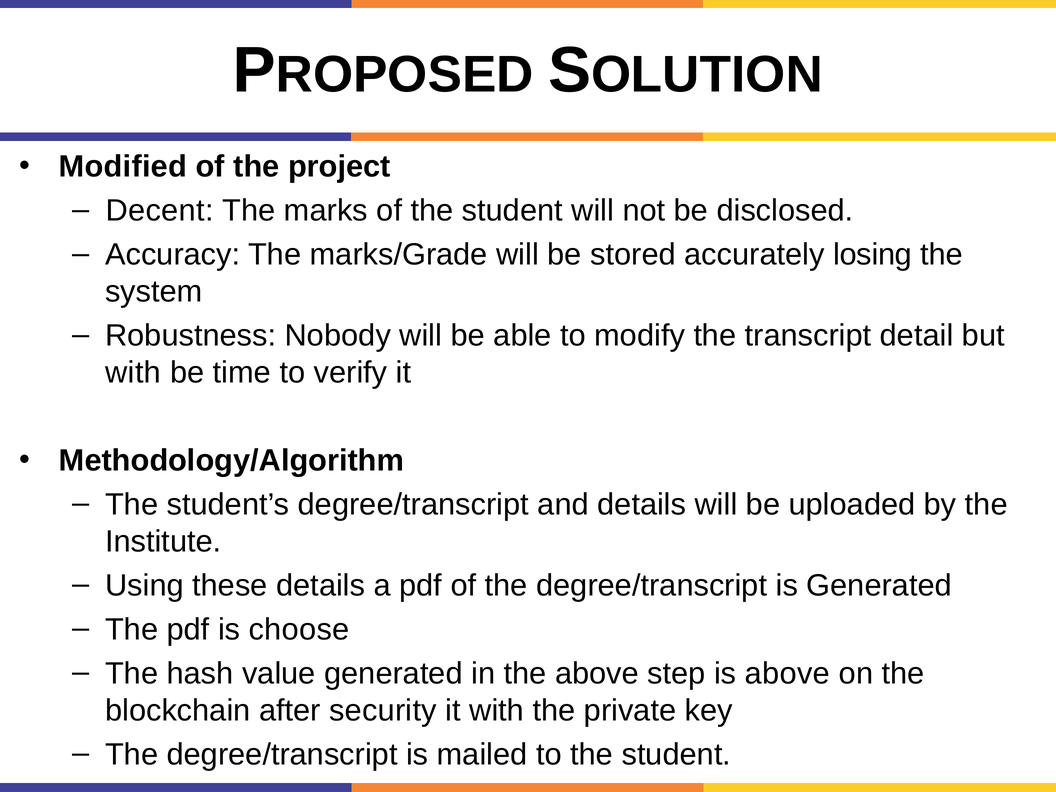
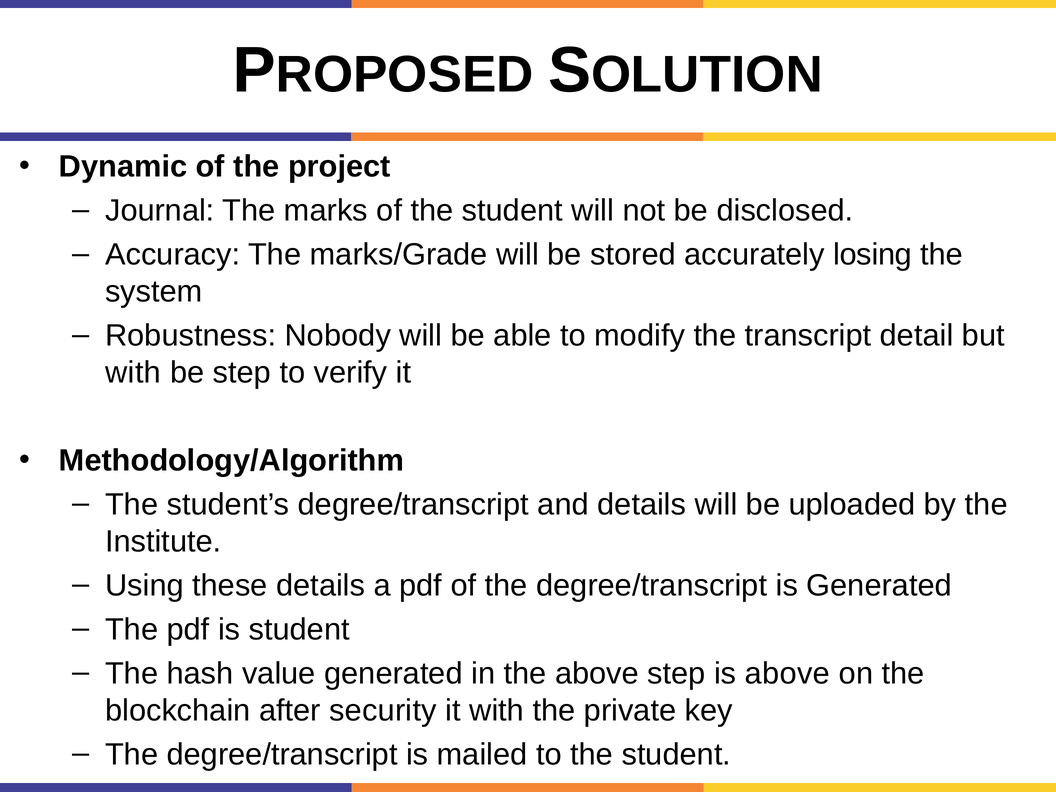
Modified: Modified -> Dynamic
Decent: Decent -> Journal
be time: time -> step
is choose: choose -> student
